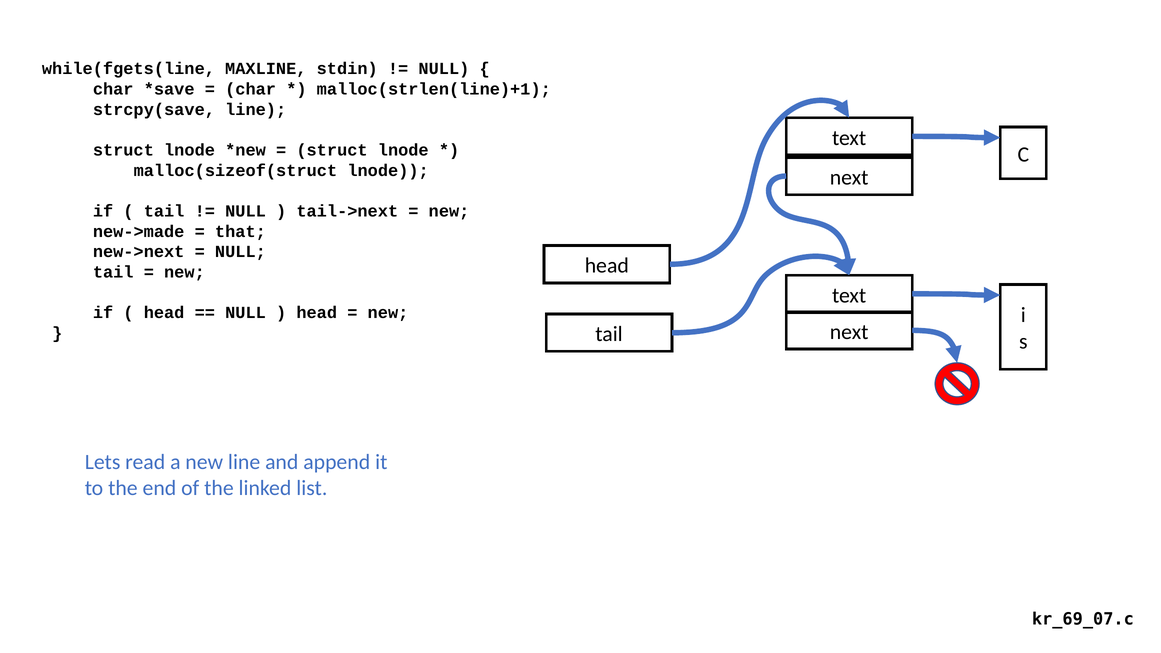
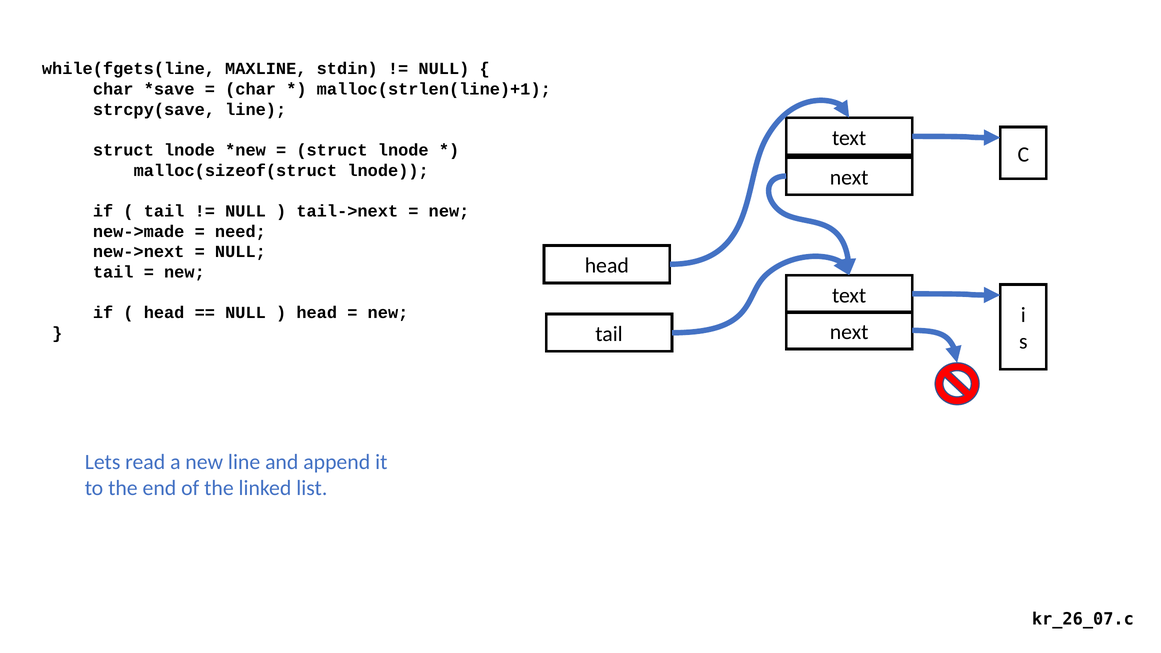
that: that -> need
kr_69_07.c: kr_69_07.c -> kr_26_07.c
